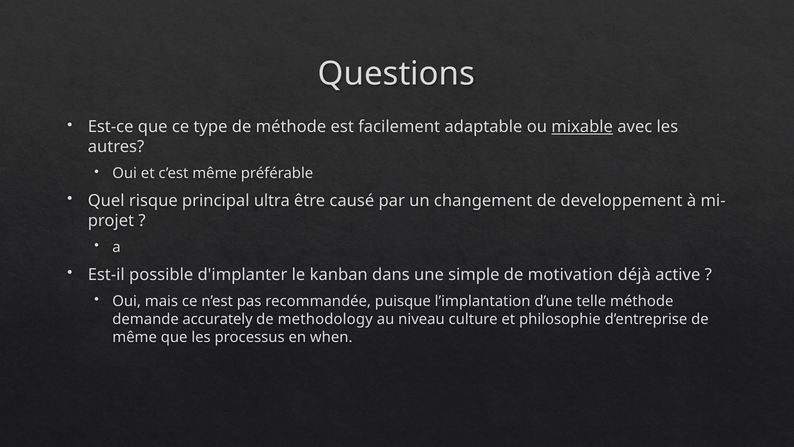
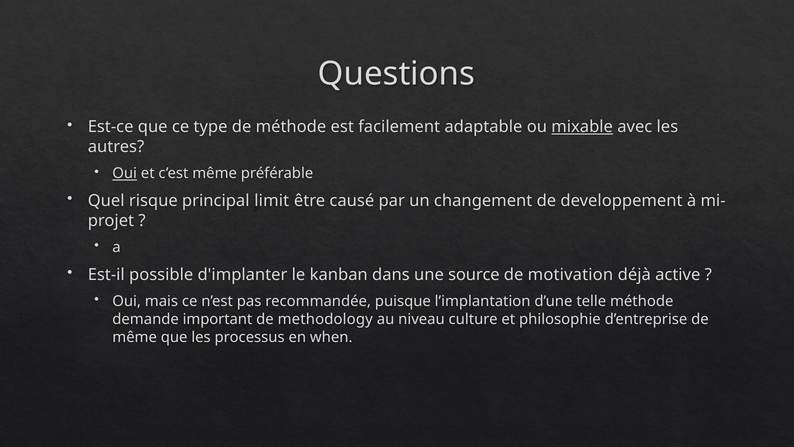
Oui at (125, 173) underline: none -> present
ultra: ultra -> limit
simple: simple -> source
accurately: accurately -> important
